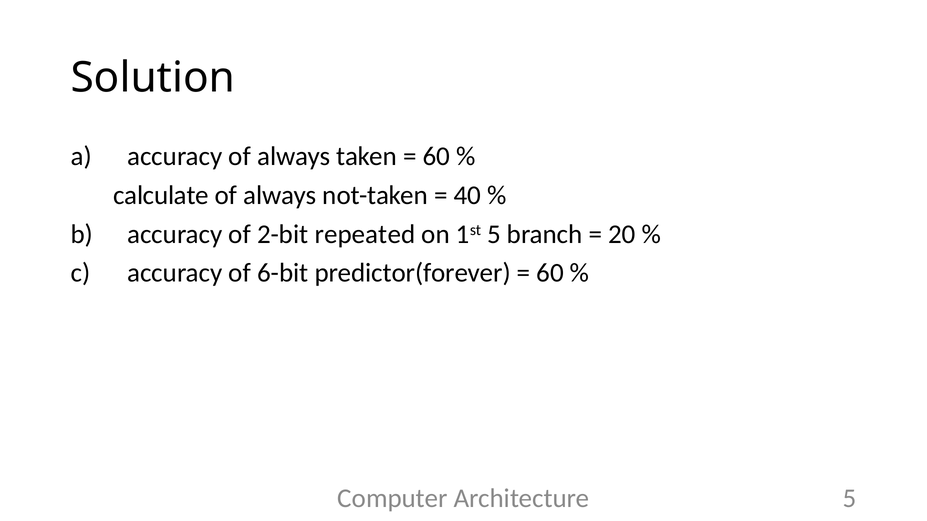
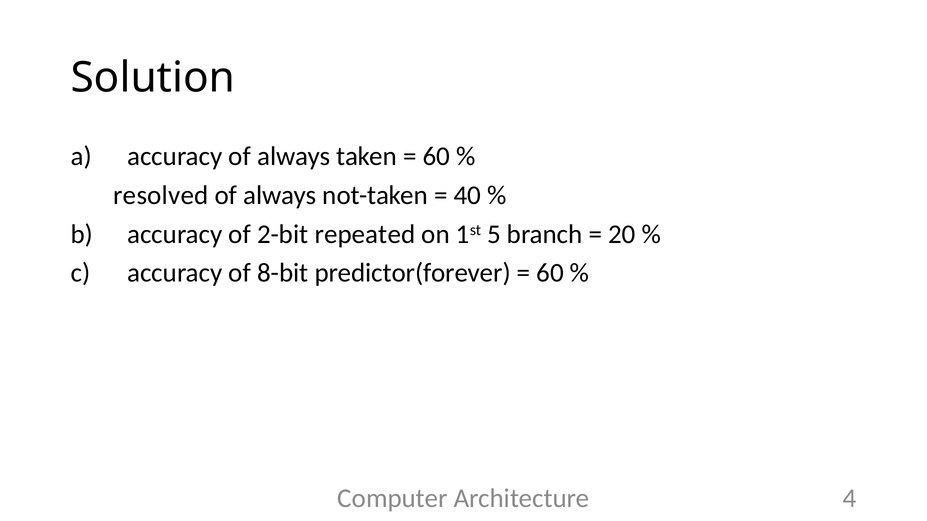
calculate: calculate -> resolved
6-bit: 6-bit -> 8-bit
Architecture 5: 5 -> 4
